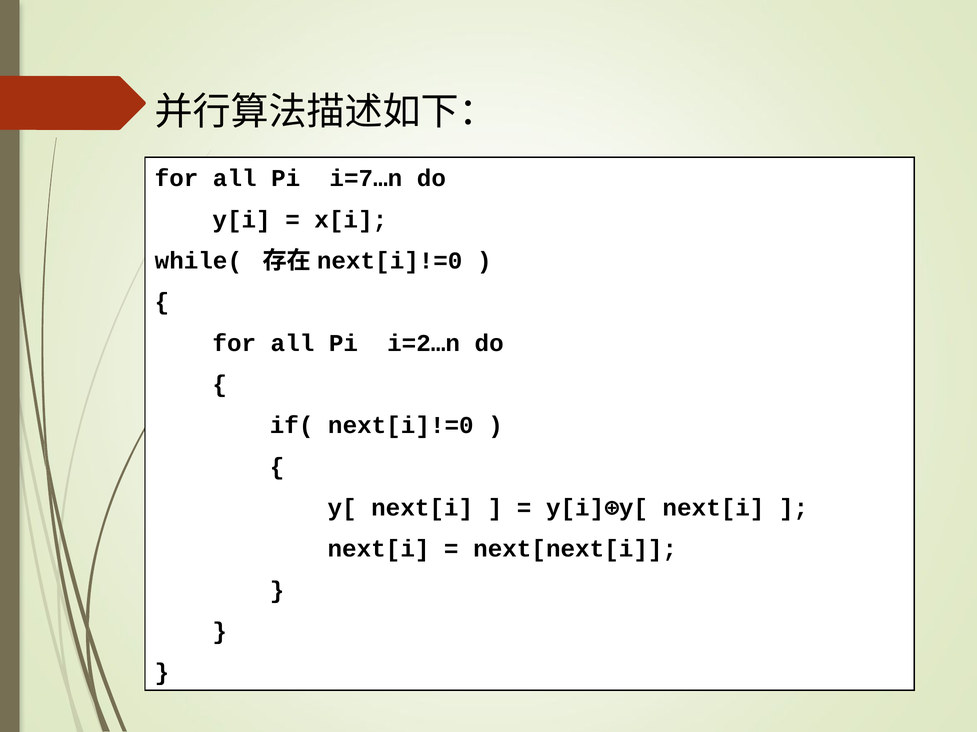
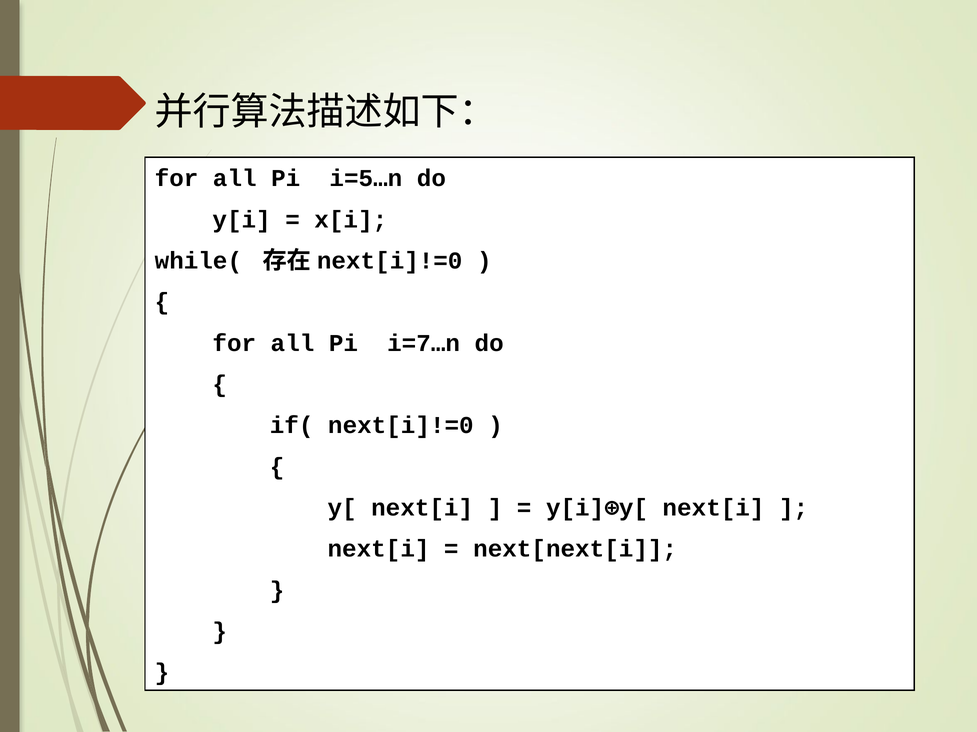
i=7…n: i=7…n -> i=5…n
i=2…n: i=2…n -> i=7…n
